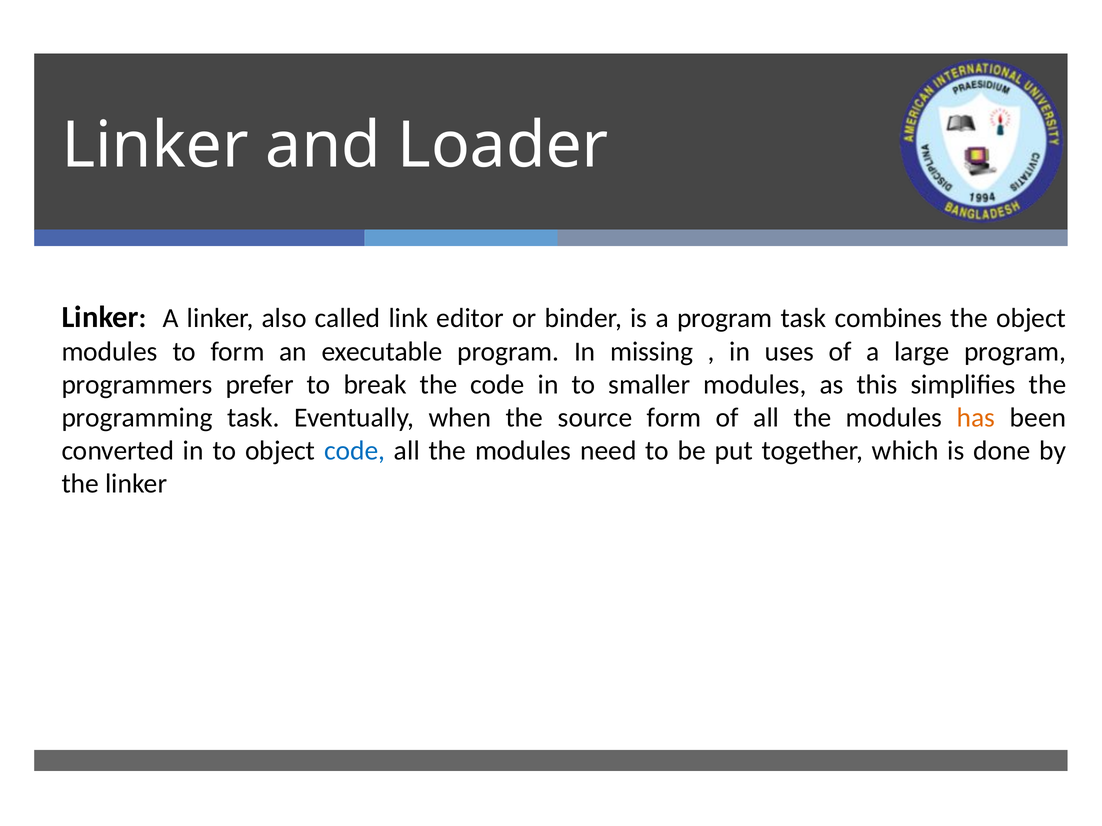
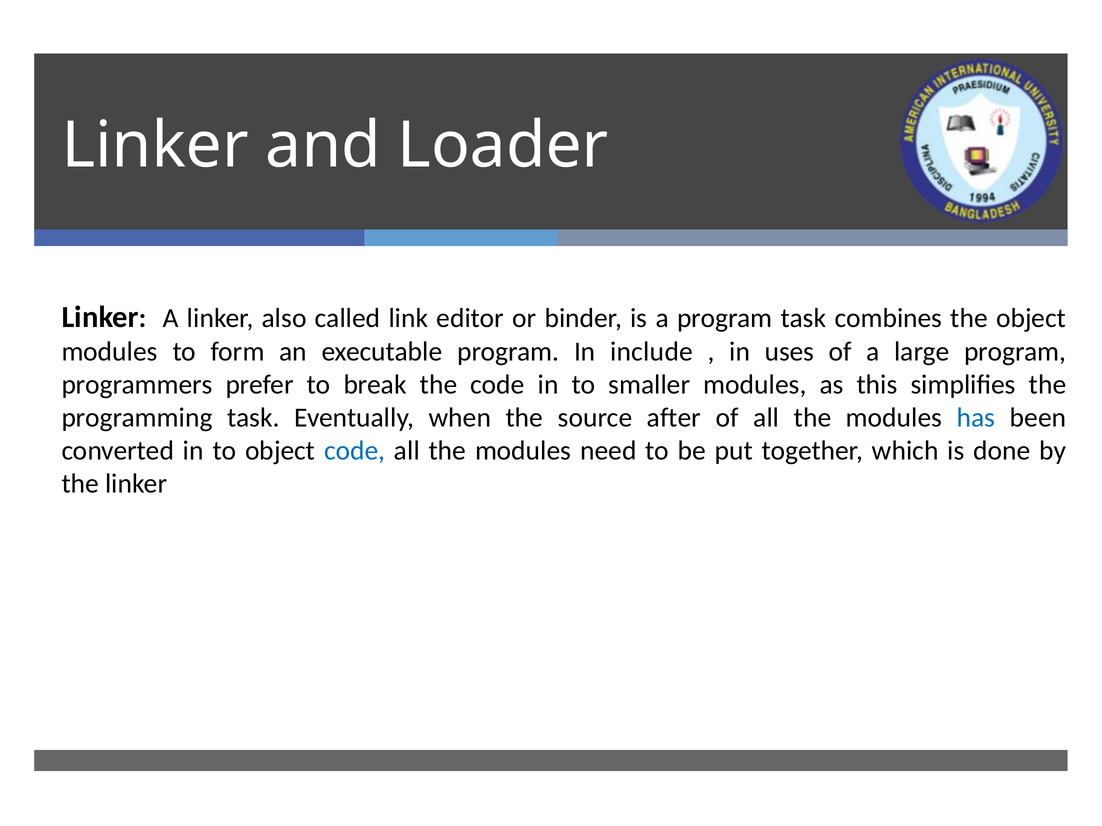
missing: missing -> include
source form: form -> after
has colour: orange -> blue
